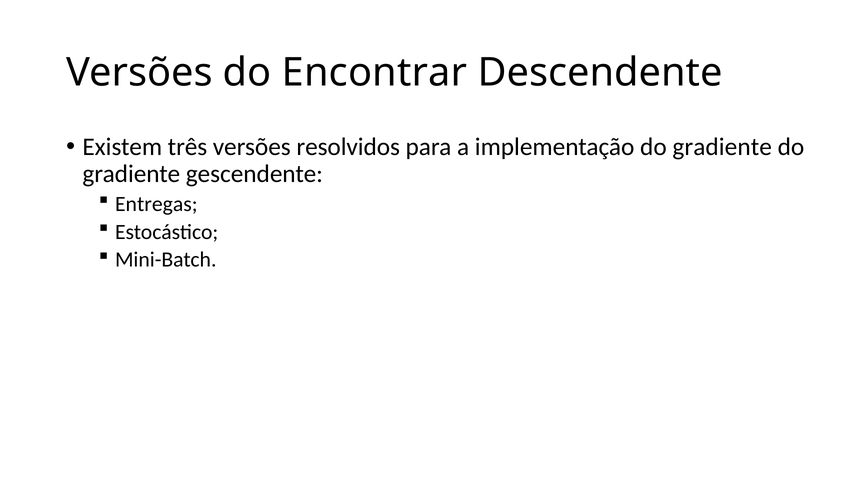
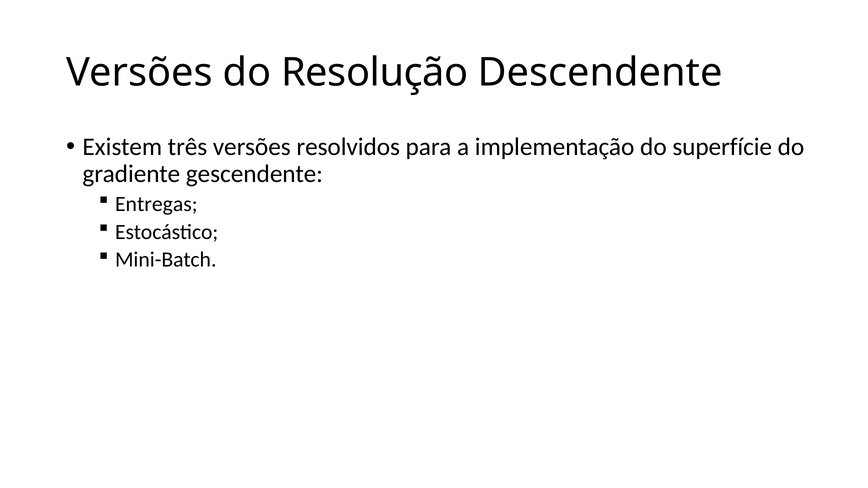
Encontrar: Encontrar -> Resolução
implementação do gradiente: gradiente -> superfície
